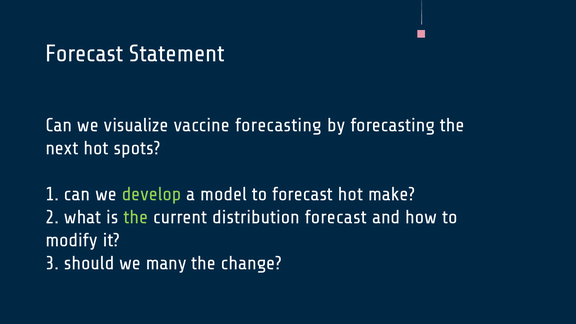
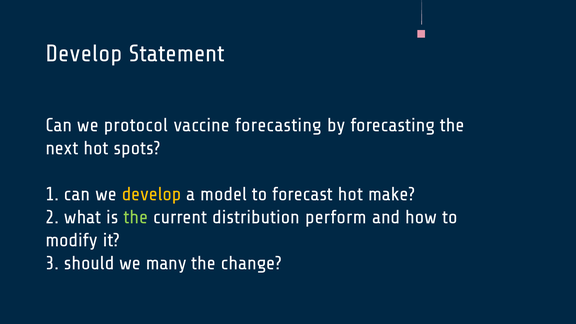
Forecast at (84, 53): Forecast -> Develop
visualize: visualize -> protocol
develop at (152, 194) colour: light green -> yellow
distribution forecast: forecast -> perform
